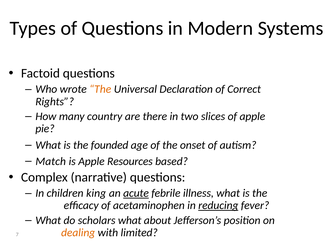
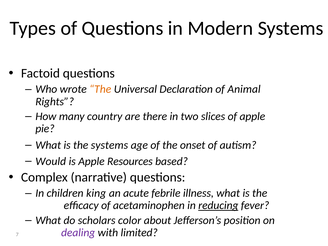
Correct: Correct -> Animal
the founded: founded -> systems
Match: Match -> Would
acute underline: present -> none
scholars what: what -> color
dealing colour: orange -> purple
